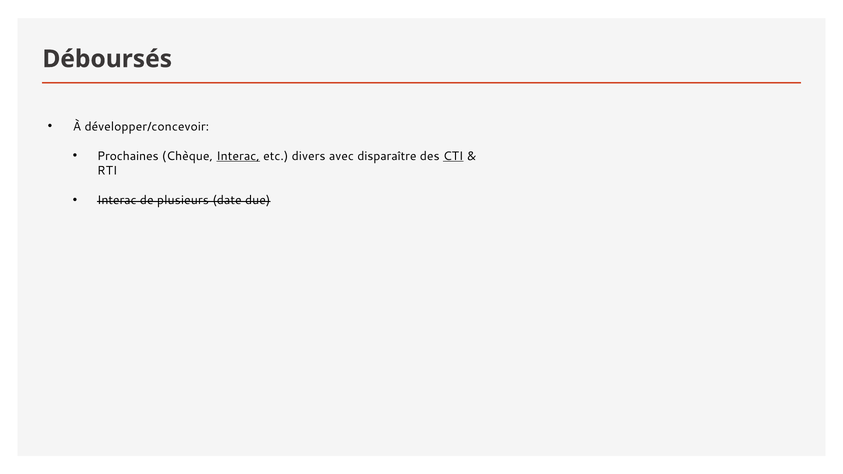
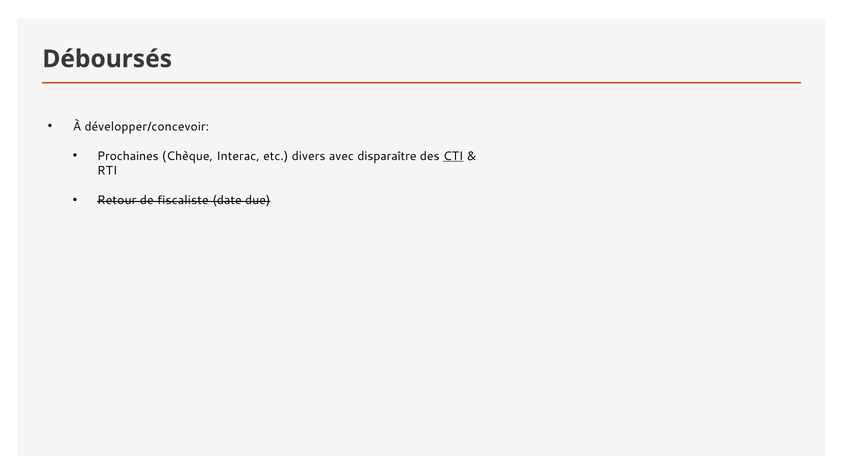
Interac at (238, 156) underline: present -> none
Interac at (117, 200): Interac -> Retour
plusieurs: plusieurs -> fiscaliste
